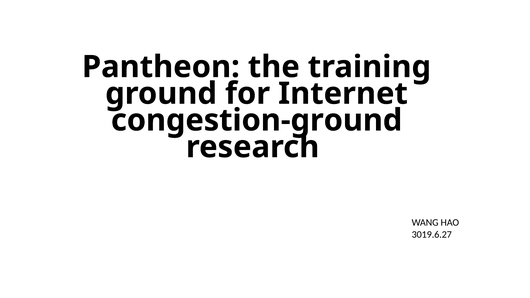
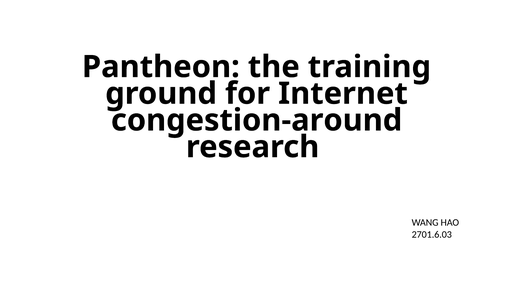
congestion-ground: congestion-ground -> congestion-around
3019.6.27: 3019.6.27 -> 2701.6.03
